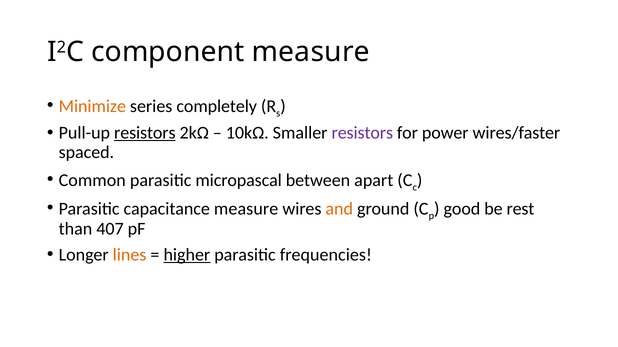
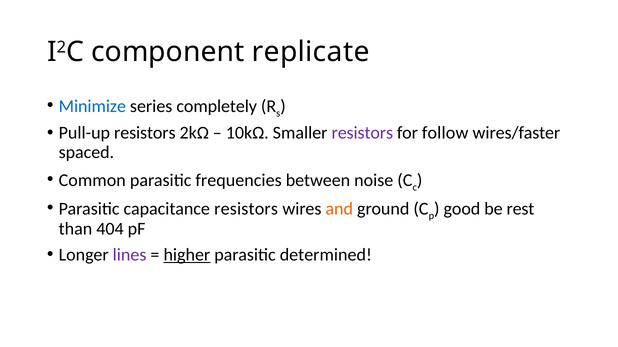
component measure: measure -> replicate
Minimize colour: orange -> blue
resistors at (145, 133) underline: present -> none
power: power -> follow
micropascal: micropascal -> frequencies
apart: apart -> noise
capacitance measure: measure -> resistors
407: 407 -> 404
lines colour: orange -> purple
frequencies: frequencies -> determined
